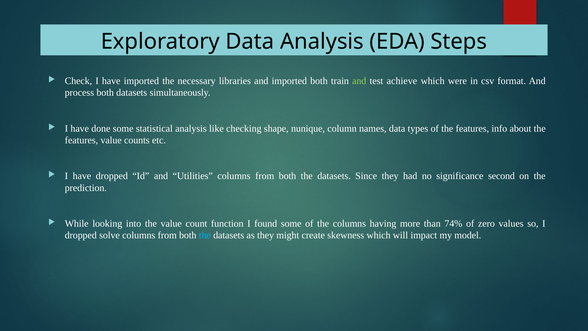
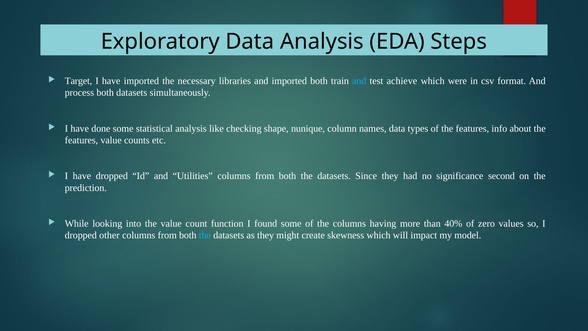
Check: Check -> Target
and at (359, 81) colour: light green -> light blue
74%: 74% -> 40%
solve: solve -> other
